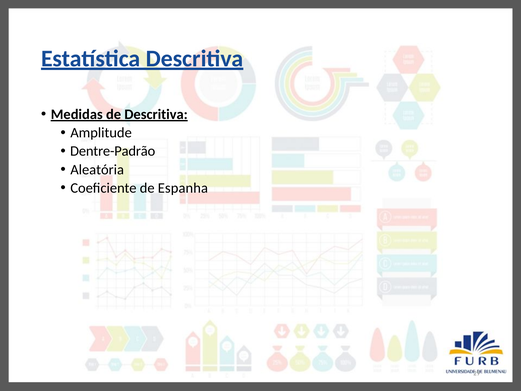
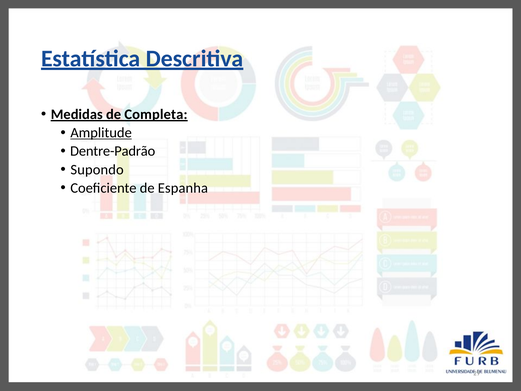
de Descritiva: Descritiva -> Completa
Amplitude underline: none -> present
Aleatória: Aleatória -> Supondo
